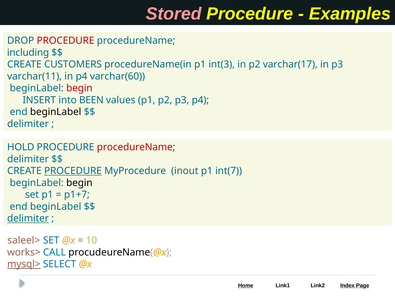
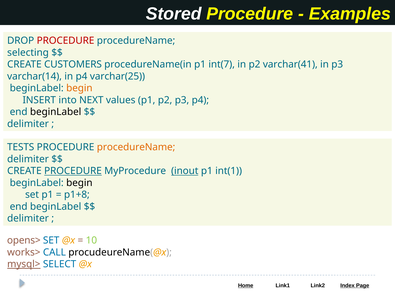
Stored colour: pink -> white
including: including -> selecting
int(3: int(3 -> int(7
varchar(17: varchar(17 -> varchar(41
varchar(11: varchar(11 -> varchar(14
varchar(60: varchar(60 -> varchar(25
begin at (79, 88) colour: red -> orange
BEEN: BEEN -> NEXT
HOLD: HOLD -> TESTS
procedureName at (136, 147) colour: red -> orange
inout underline: none -> present
int(7: int(7 -> int(1
p1+7: p1+7 -> p1+8
delimiter at (28, 218) underline: present -> none
saleel>: saleel> -> opens>
